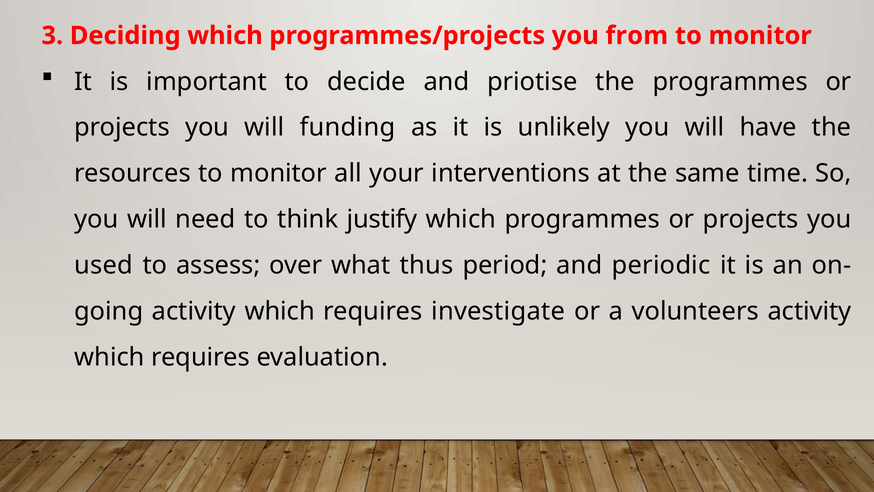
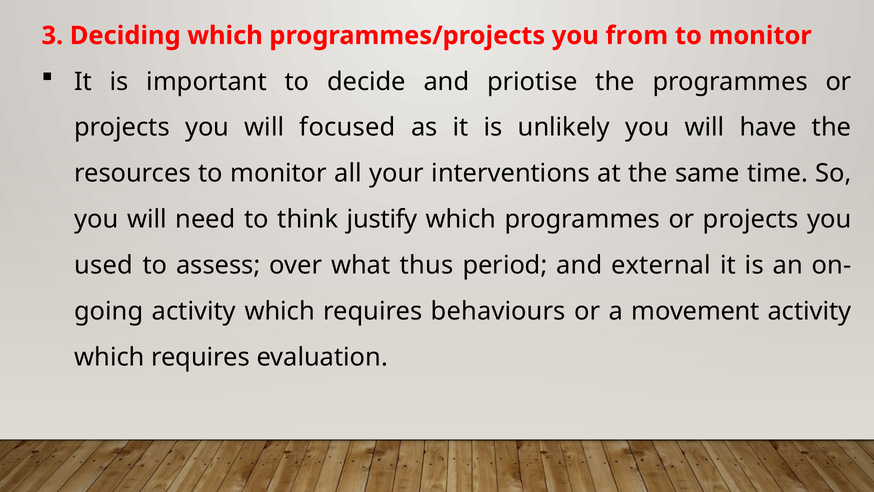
funding: funding -> focused
periodic: periodic -> external
investigate: investigate -> behaviours
volunteers: volunteers -> movement
